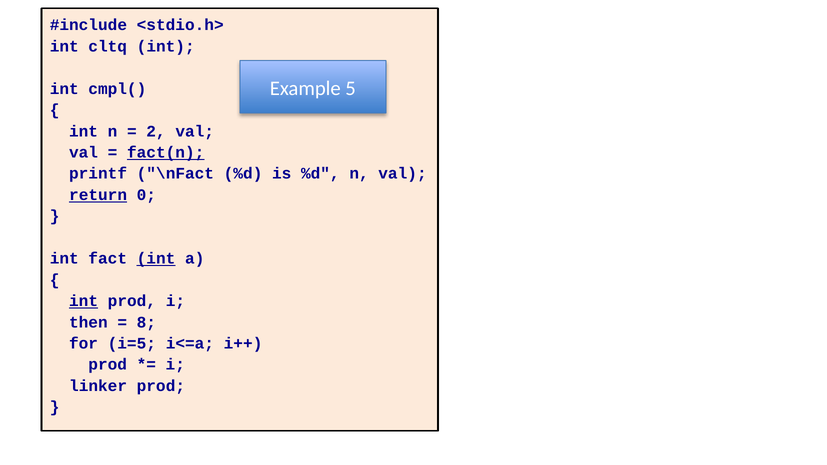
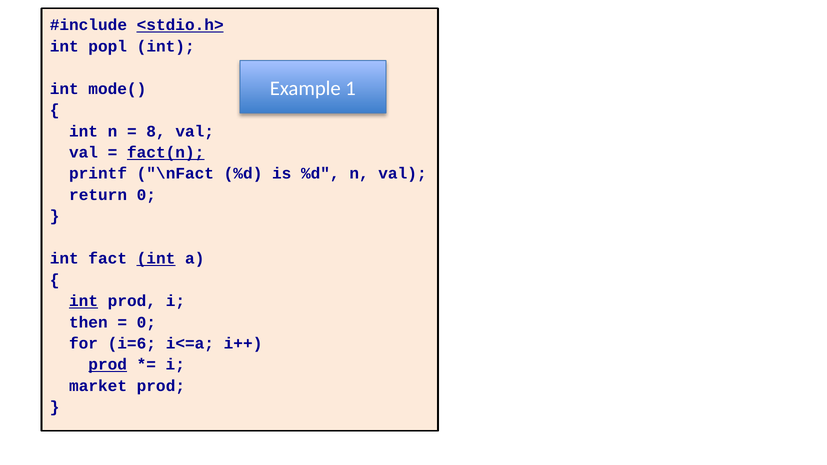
<stdio.h> underline: none -> present
cltq: cltq -> popl
5: 5 -> 1
cmpl(: cmpl( -> mode(
2: 2 -> 8
return underline: present -> none
8 at (146, 322): 8 -> 0
i=5: i=5 -> i=6
prod at (108, 365) underline: none -> present
linker: linker -> market
